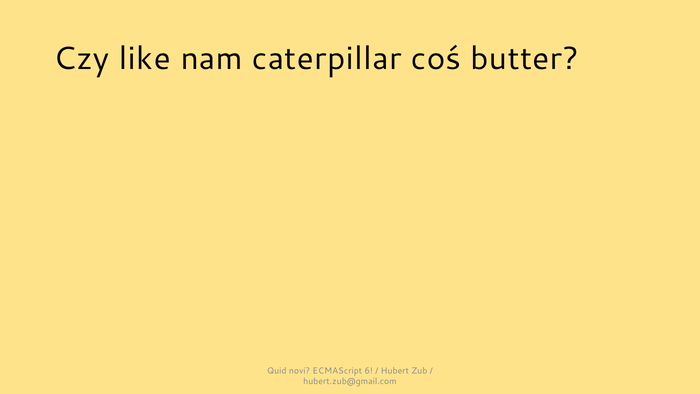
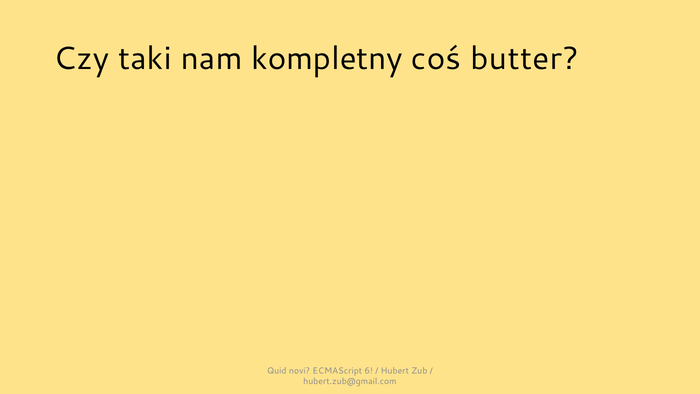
like: like -> taki
caterpillar: caterpillar -> kompletny
